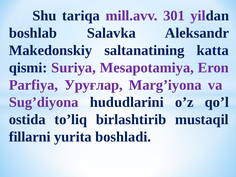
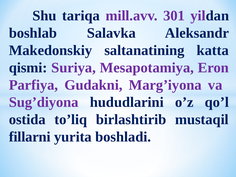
Уруғлар: Уруғлар -> Gudakni
